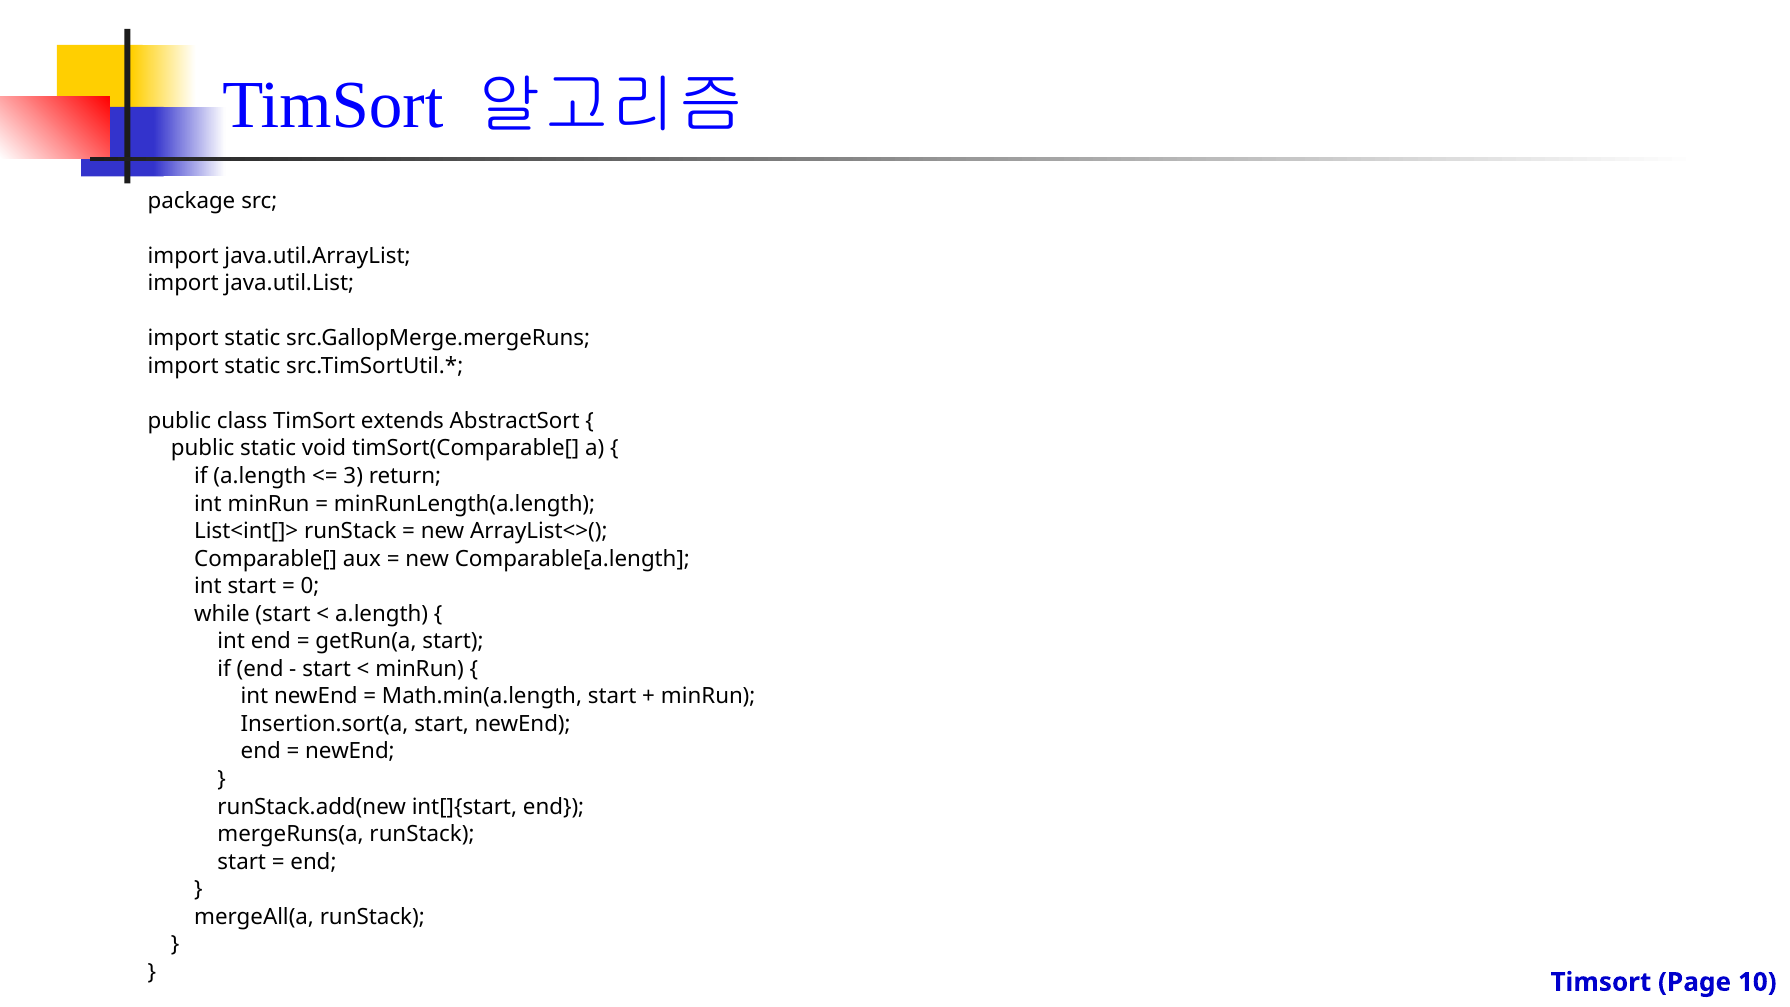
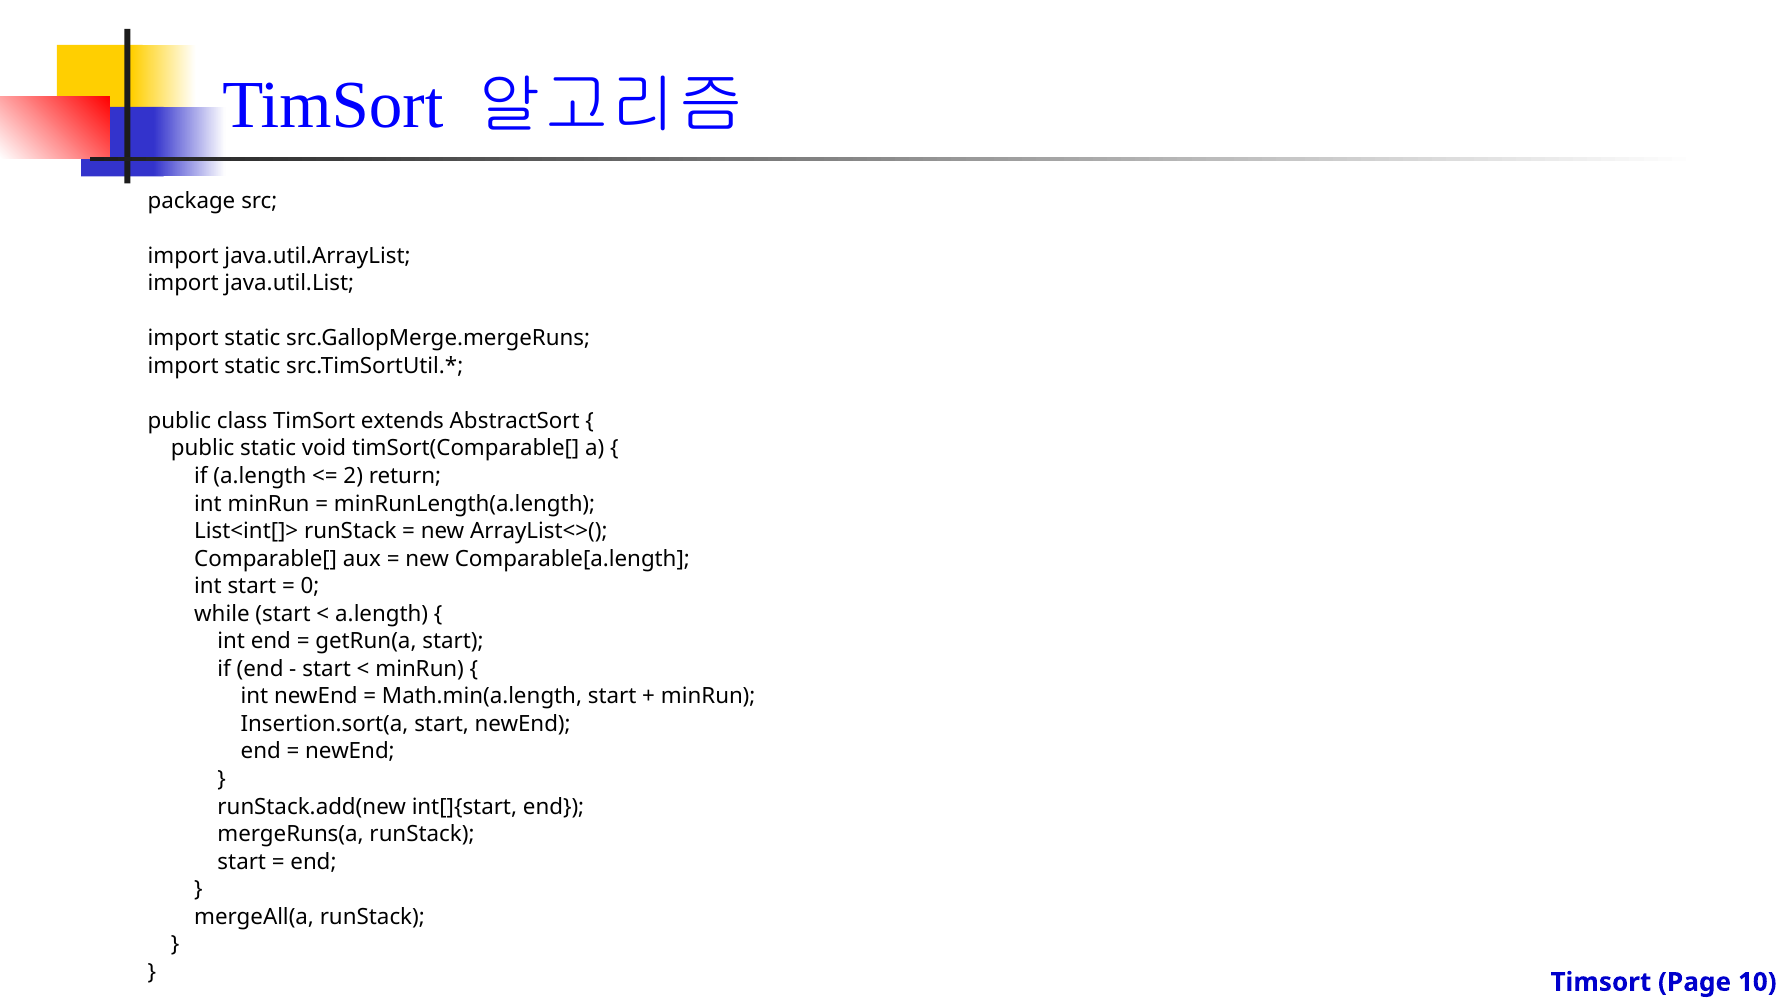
3: 3 -> 2
